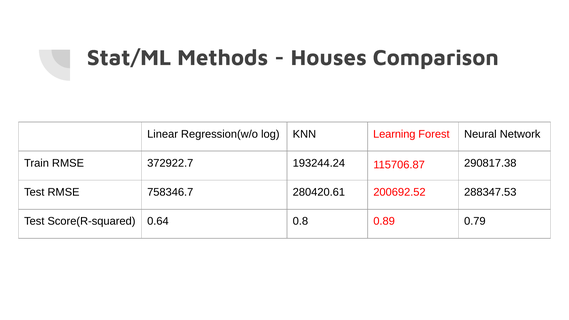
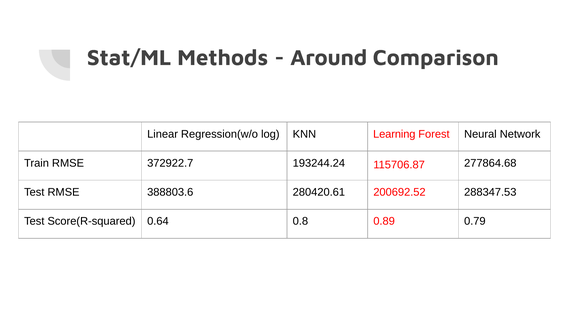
Houses: Houses -> Around
290817.38: 290817.38 -> 277864.68
758346.7: 758346.7 -> 388803.6
